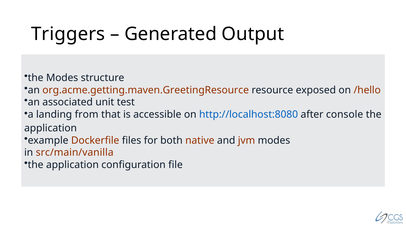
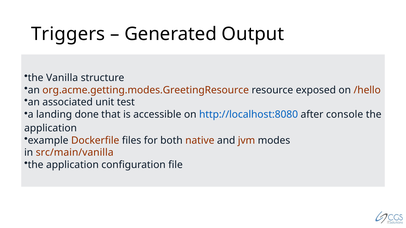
the Modes: Modes -> Vanilla
org.acme.getting.maven.GreetingResource: org.acme.getting.maven.GreetingResource -> org.acme.getting.modes.GreetingResource
from: from -> done
